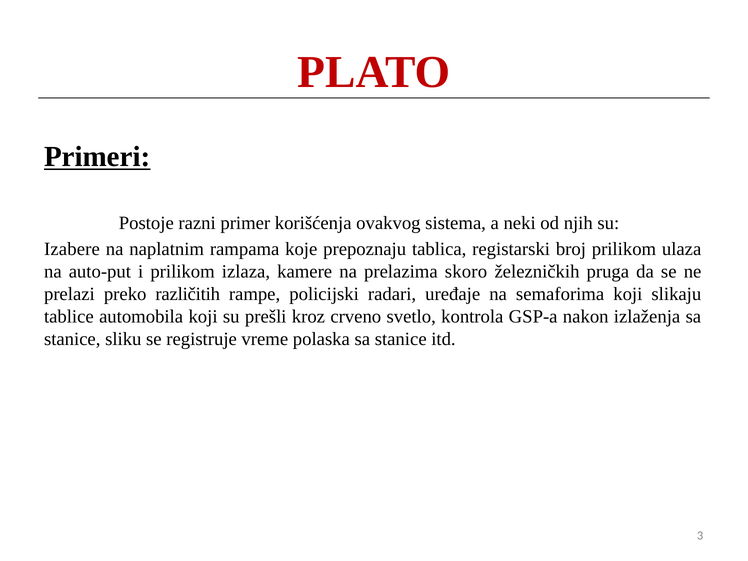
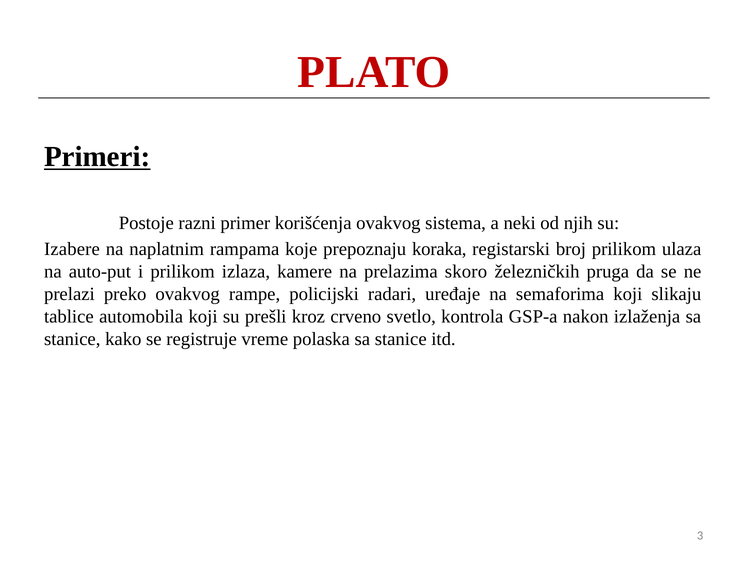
tablica: tablica -> koraka
preko različitih: različitih -> ovakvog
sliku: sliku -> kako
